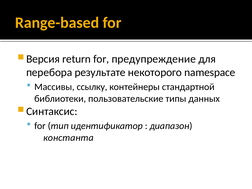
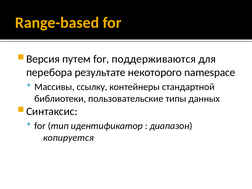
return: return -> путем
предупреждение: предупреждение -> поддерживаются
константа: константа -> копируется
